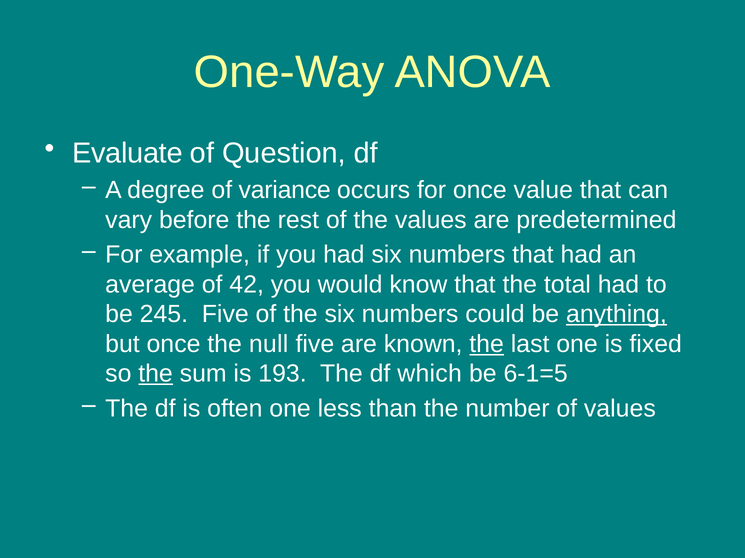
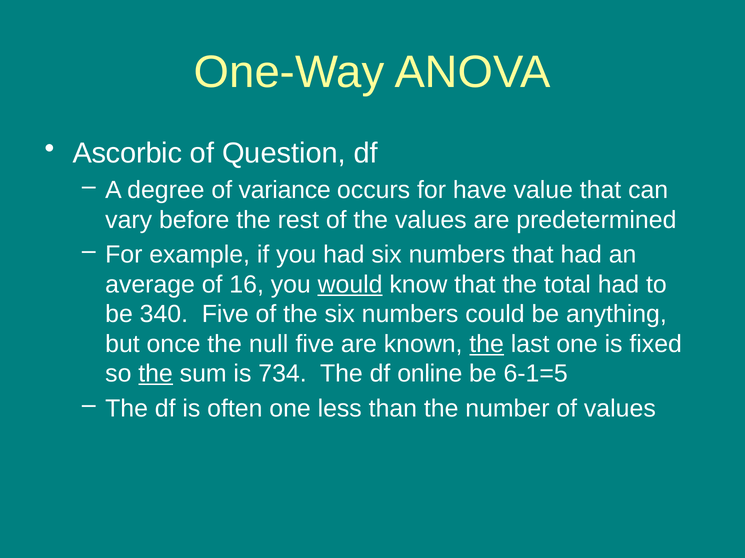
Evaluate: Evaluate -> Ascorbic
for once: once -> have
42: 42 -> 16
would underline: none -> present
245: 245 -> 340
anything underline: present -> none
193: 193 -> 734
which: which -> online
